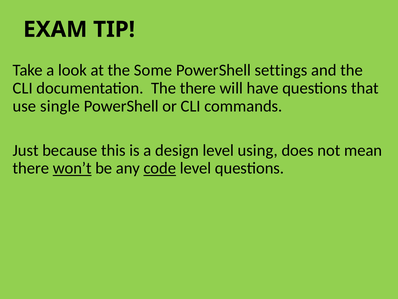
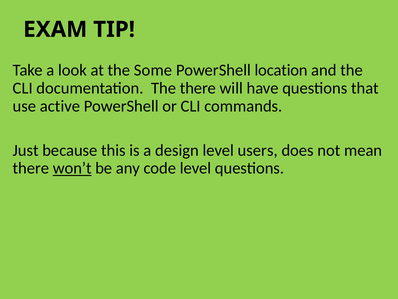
settings: settings -> location
single: single -> active
using: using -> users
code underline: present -> none
